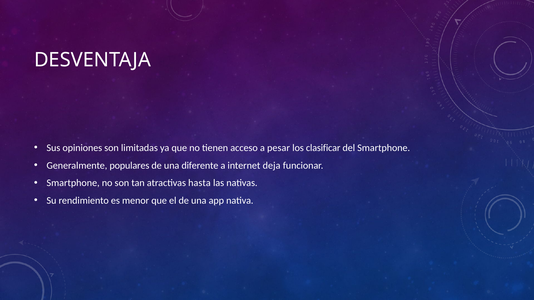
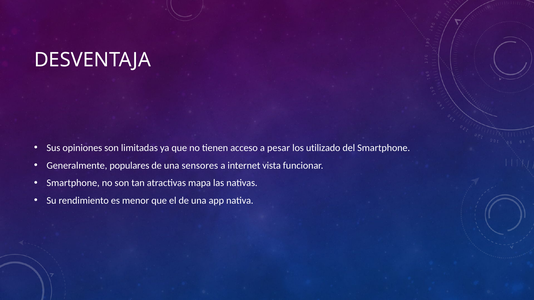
clasificar: clasificar -> utilizado
diferente: diferente -> sensores
deja: deja -> vista
hasta: hasta -> mapa
